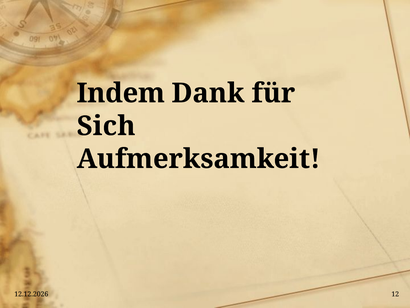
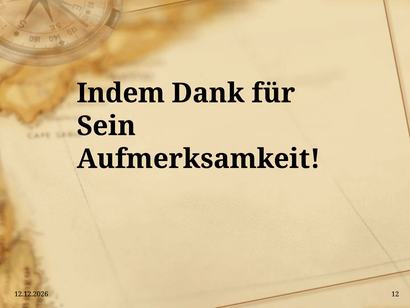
Sich: Sich -> Sein
